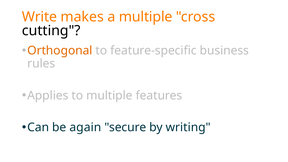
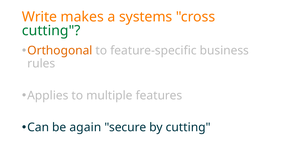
a multiple: multiple -> systems
cutting at (51, 31) colour: black -> green
by writing: writing -> cutting
